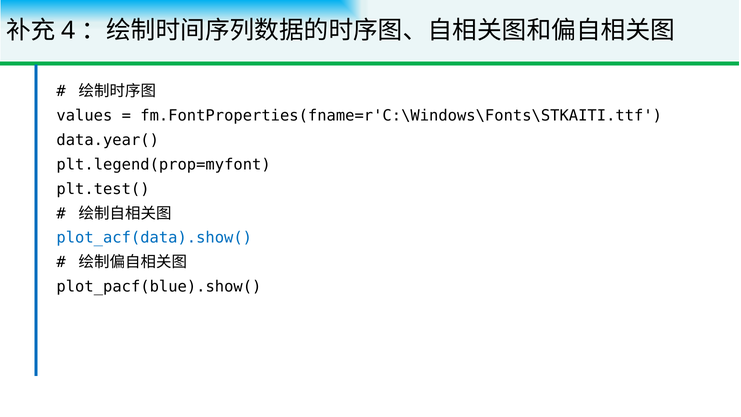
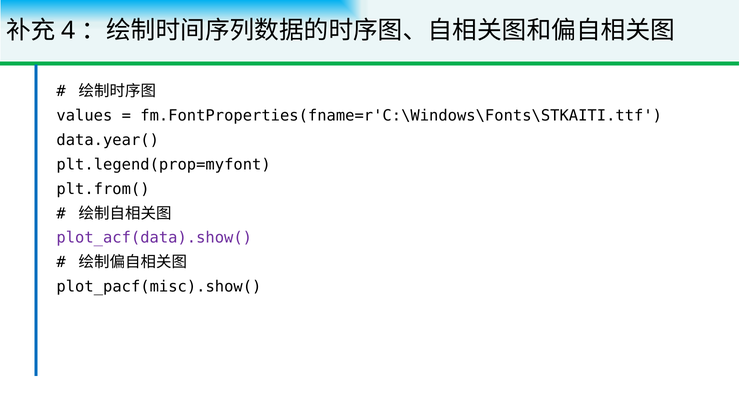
plt.test(: plt.test( -> plt.from(
plot_acf(data).show( colour: blue -> purple
plot_pacf(blue).show(: plot_pacf(blue).show( -> plot_pacf(misc).show(
